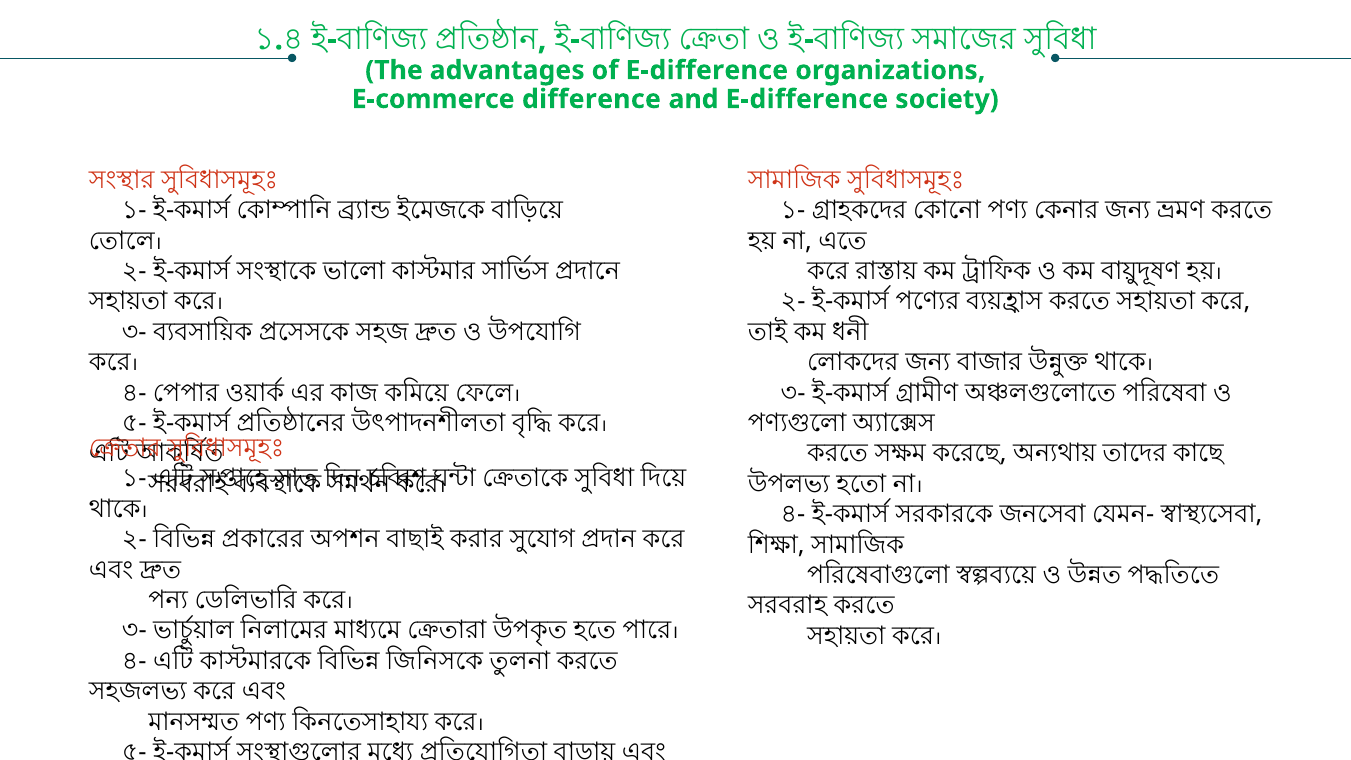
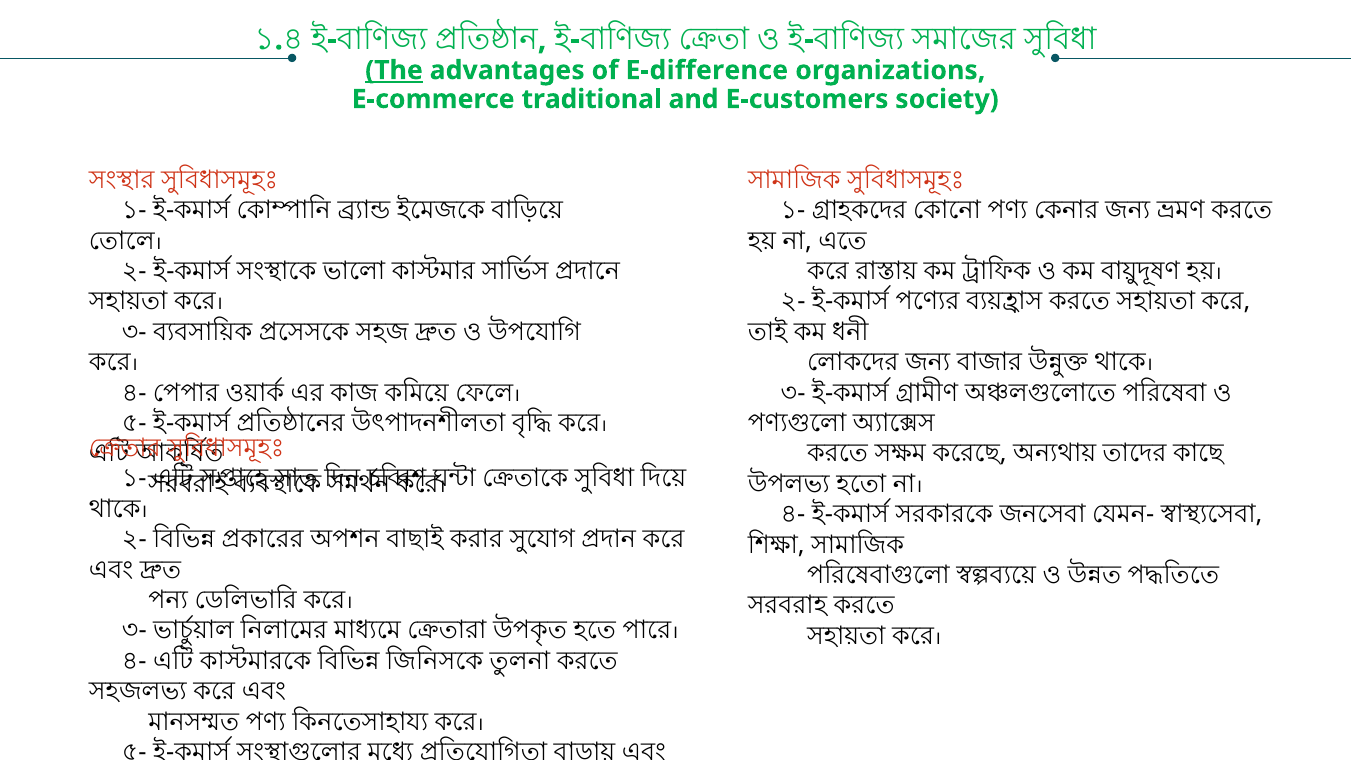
The underline: none -> present
difference: difference -> traditional
and E-difference: E-difference -> E-customers
